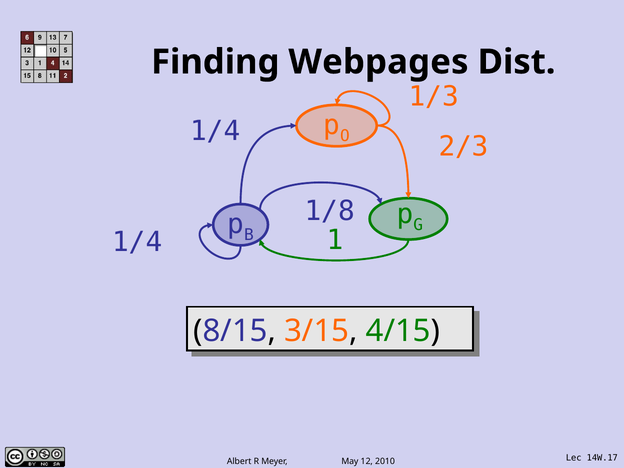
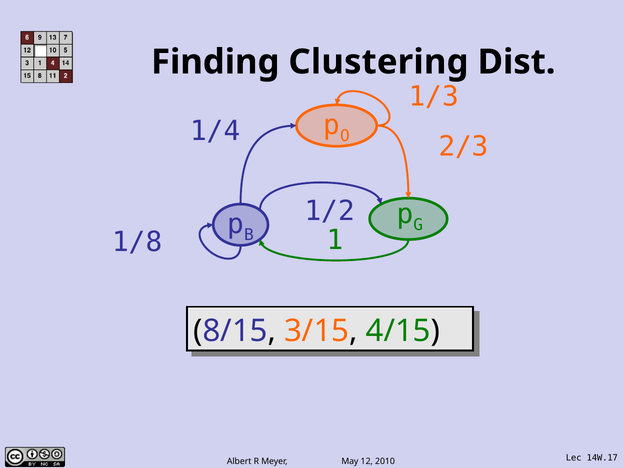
Webpages: Webpages -> Clustering
1/8: 1/8 -> 1/2
1/4 at (137, 242): 1/4 -> 1/8
